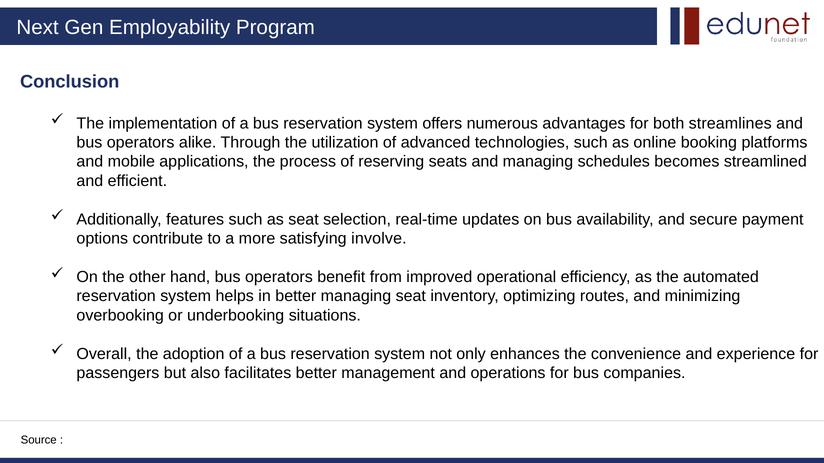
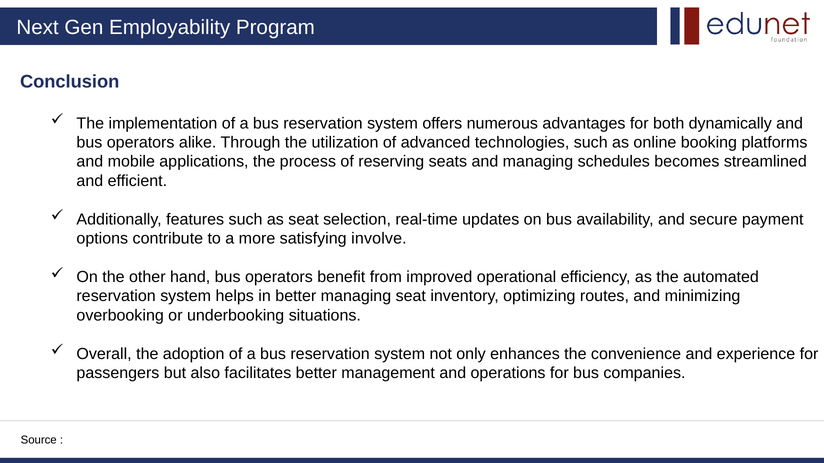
streamlines: streamlines -> dynamically
